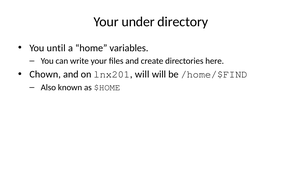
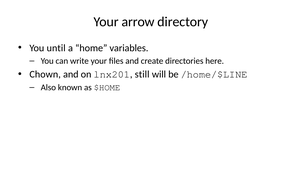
under: under -> arrow
lnx201 will: will -> still
/home/$FIND: /home/$FIND -> /home/$LINE
